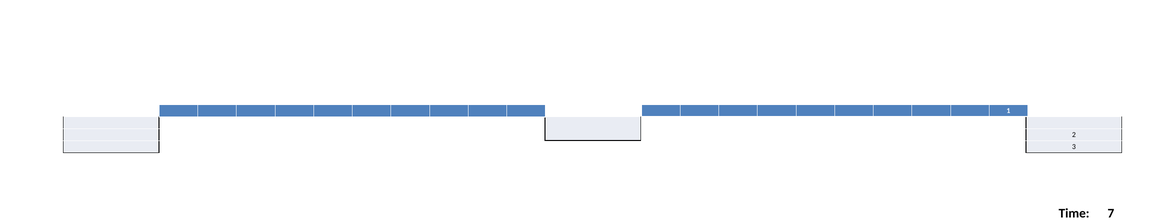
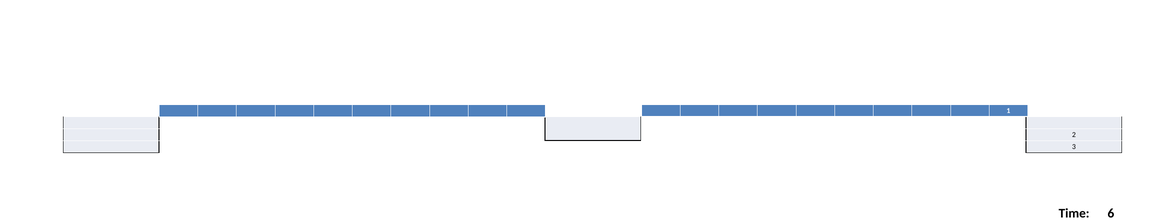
7: 7 -> 6
